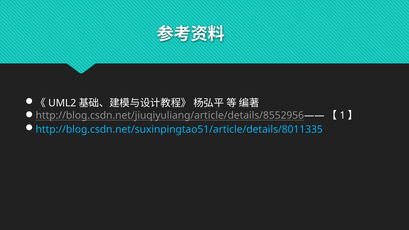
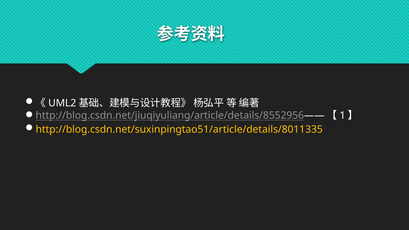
http://blog.csdn.net/suxinpingtao51/article/details/8011335 colour: light blue -> yellow
